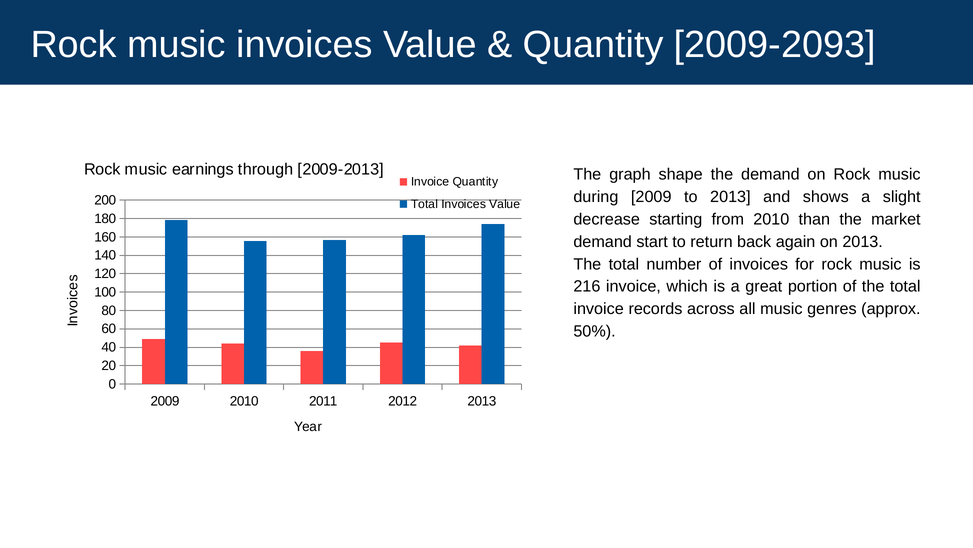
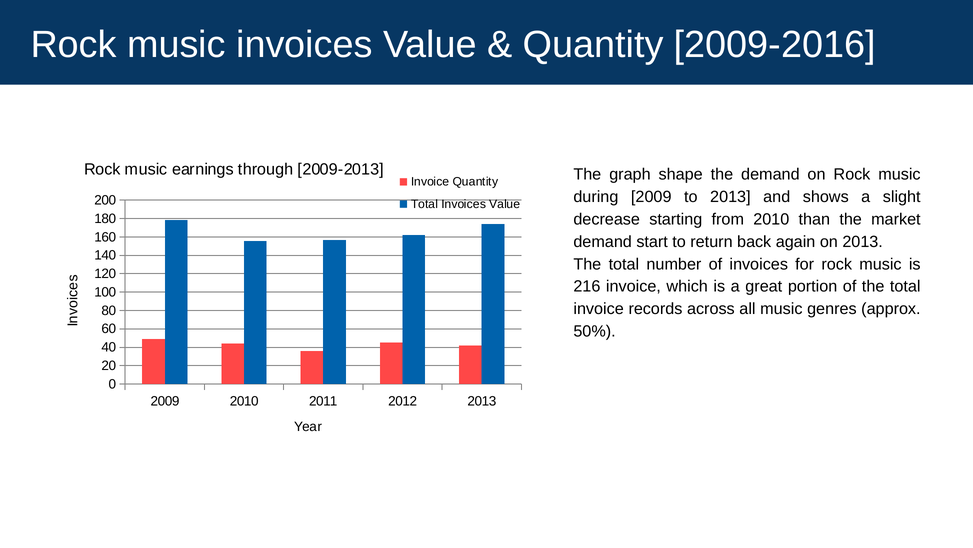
2009-2093: 2009-2093 -> 2009-2016
